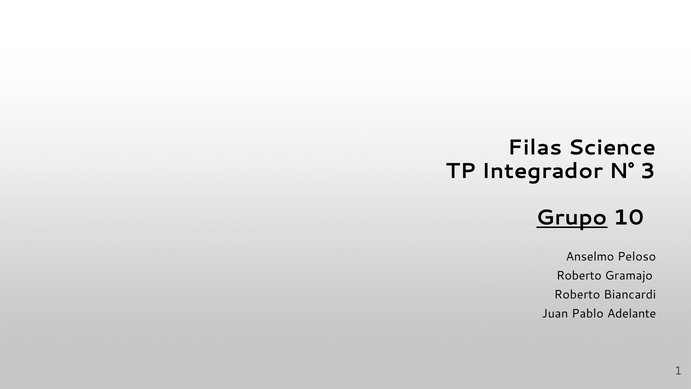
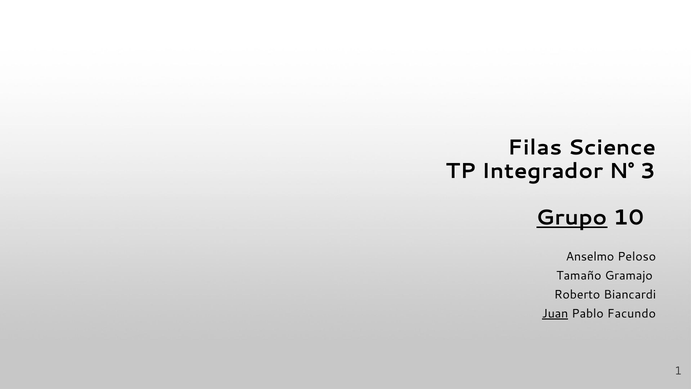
Roberto at (579, 275): Roberto -> Tamaño
Juan underline: none -> present
Adelante: Adelante -> Facundo
